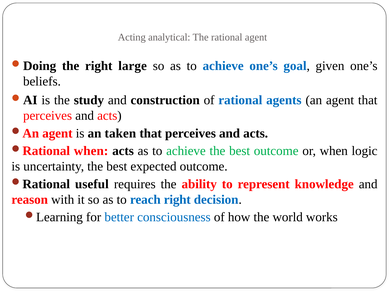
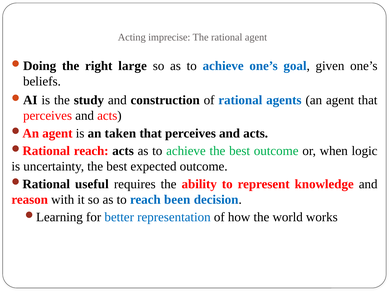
analytical: analytical -> imprecise
when at (91, 151): when -> reach
reach right: right -> been
consciousness: consciousness -> representation
